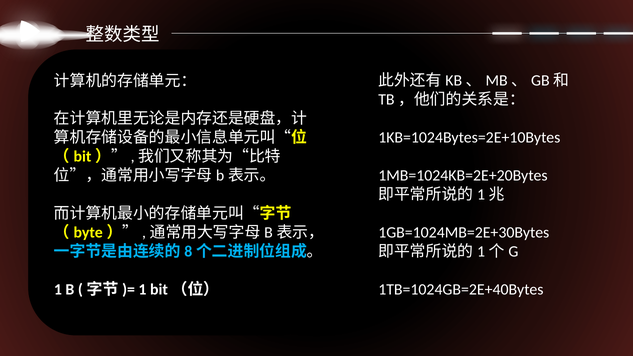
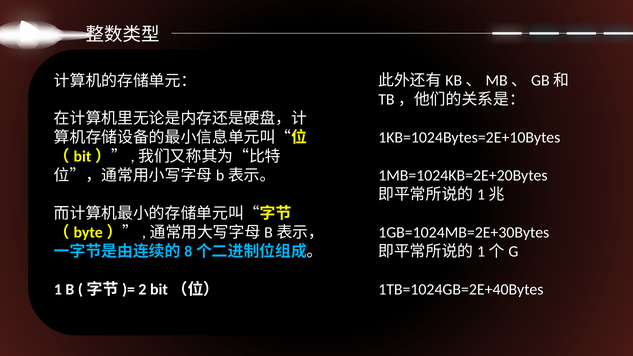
1 at (142, 290): 1 -> 2
